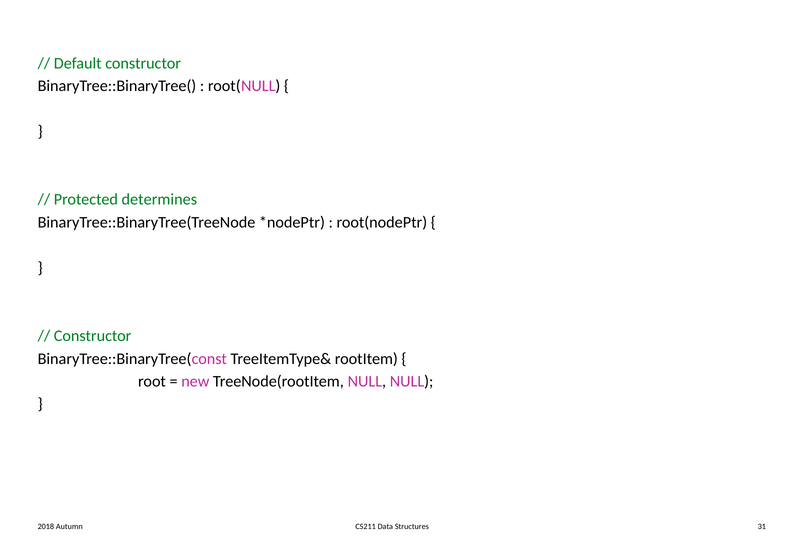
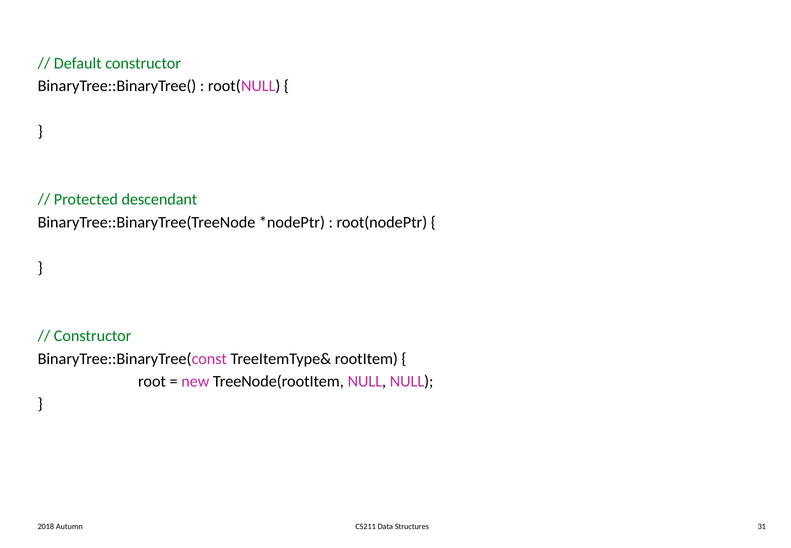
determines: determines -> descendant
